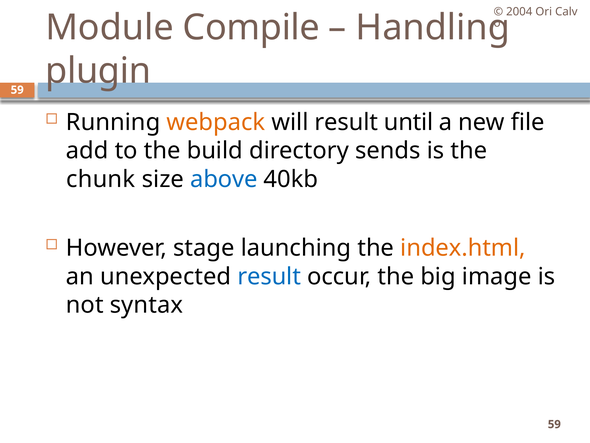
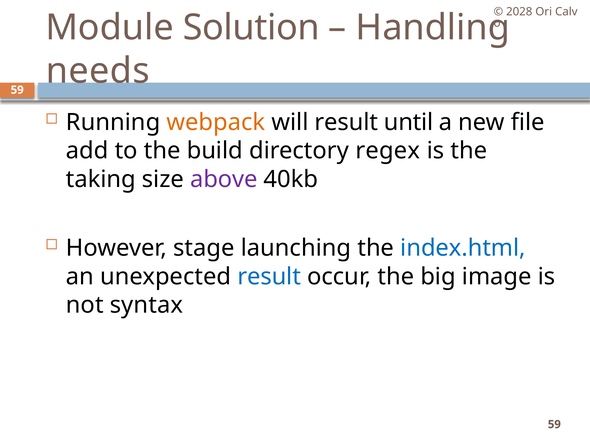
2004: 2004 -> 2028
Compile: Compile -> Solution
plugin: plugin -> needs
sends: sends -> regex
chunk: chunk -> taking
above colour: blue -> purple
index.html colour: orange -> blue
